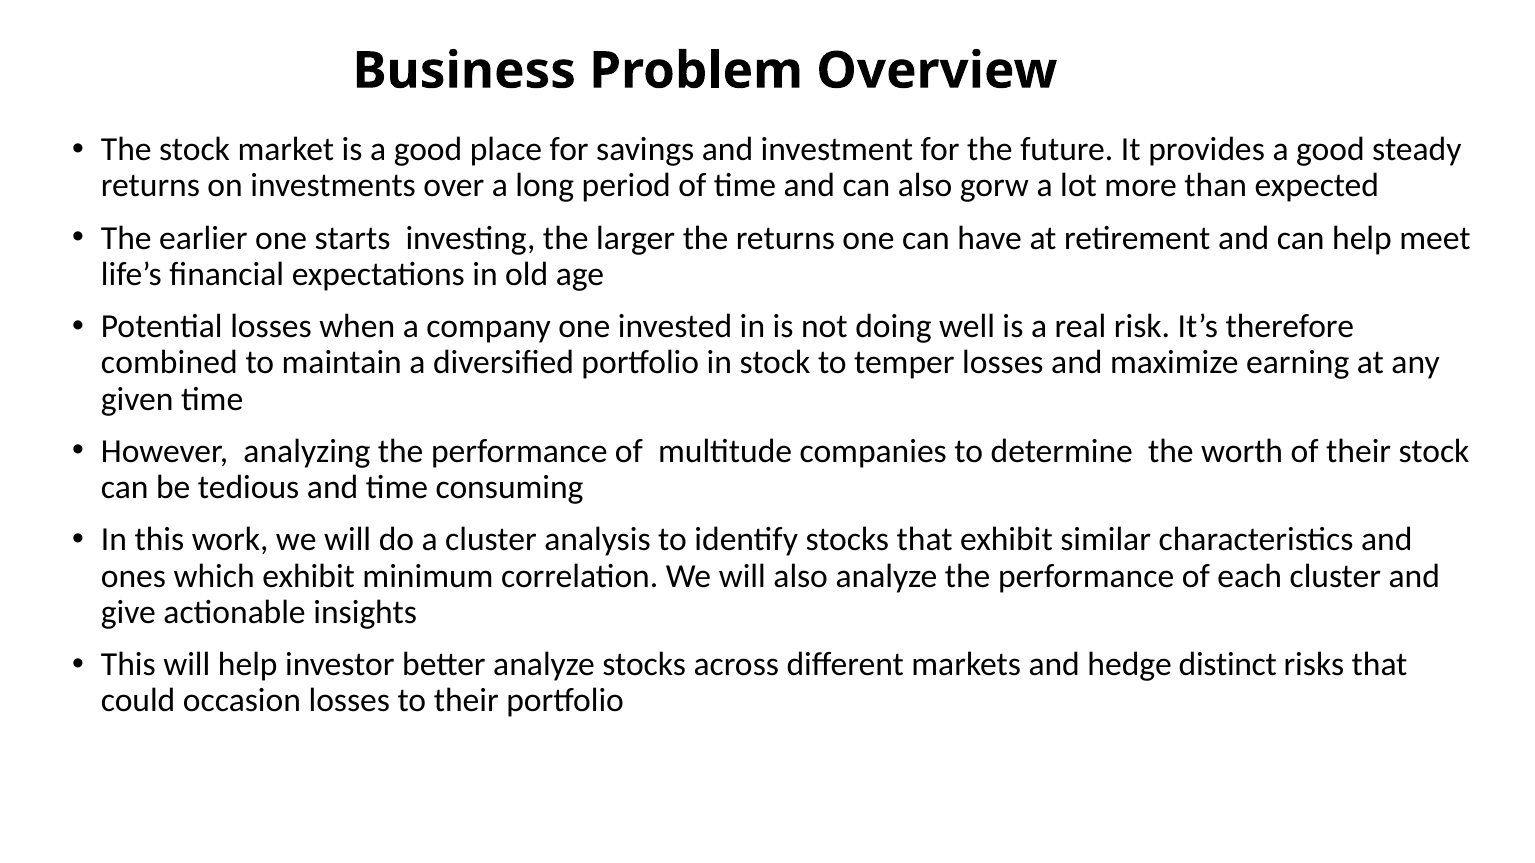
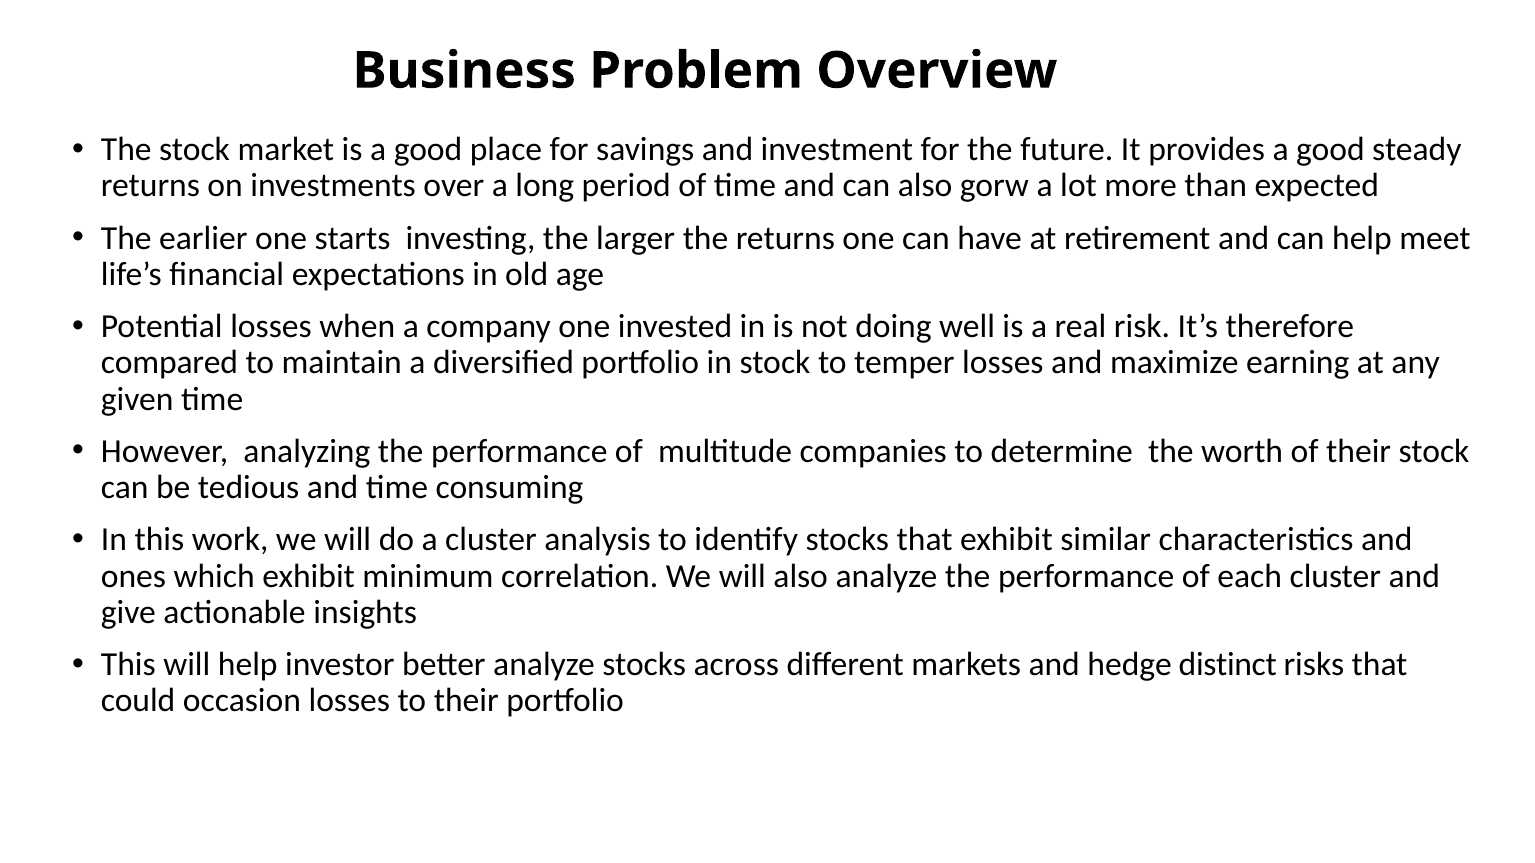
combined: combined -> compared
